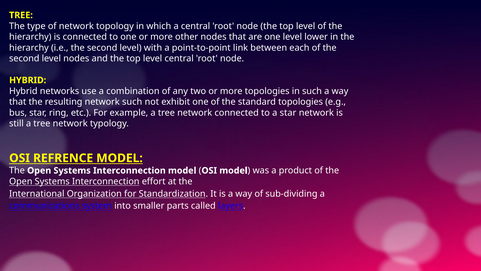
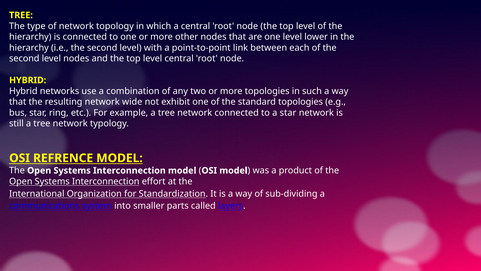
network such: such -> wide
